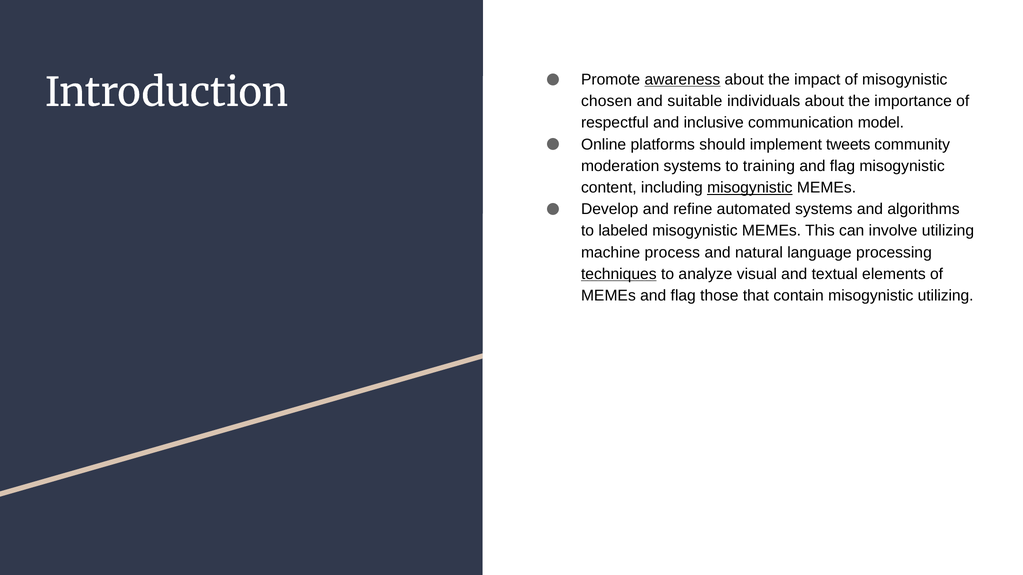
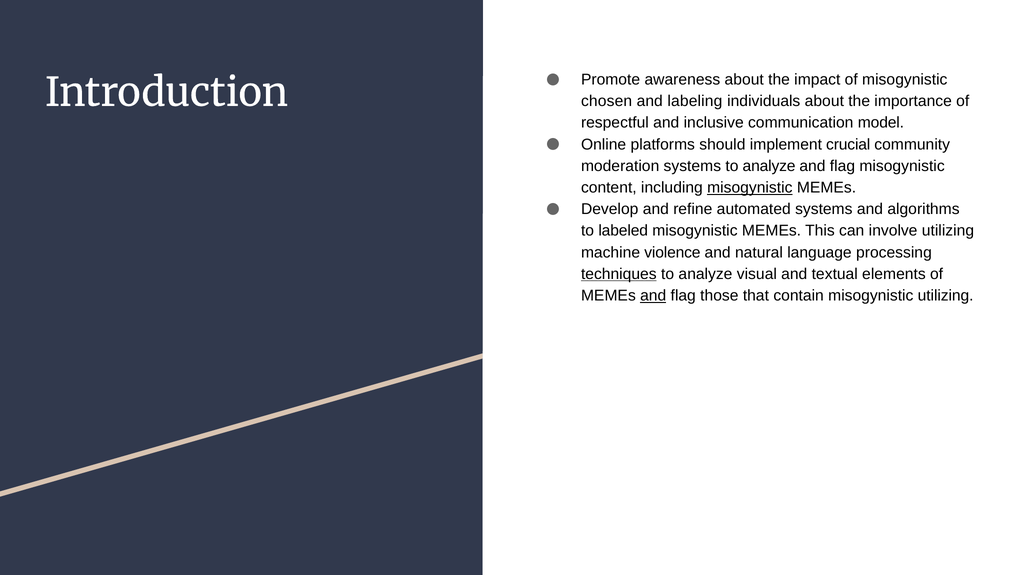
awareness underline: present -> none
suitable: suitable -> labeling
tweets: tweets -> crucial
systems to training: training -> analyze
process: process -> violence
and at (653, 296) underline: none -> present
